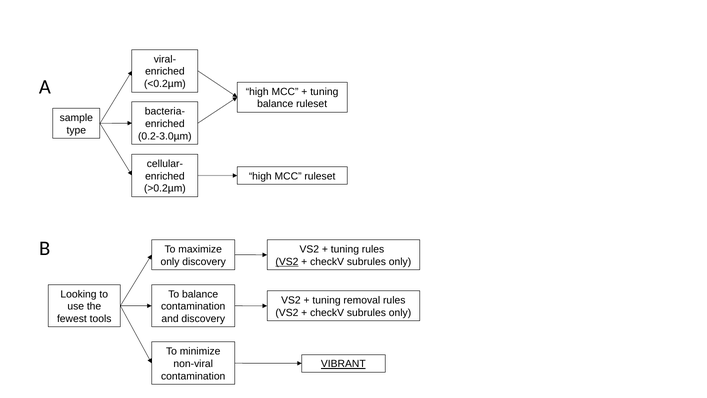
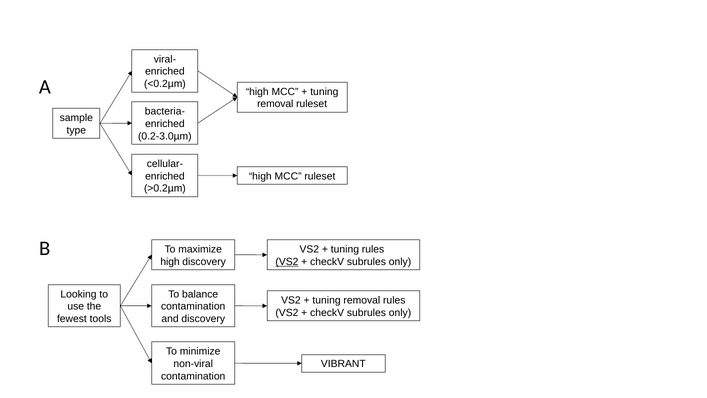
balance at (275, 104): balance -> removal
only at (170, 261): only -> high
VIBRANT underline: present -> none
